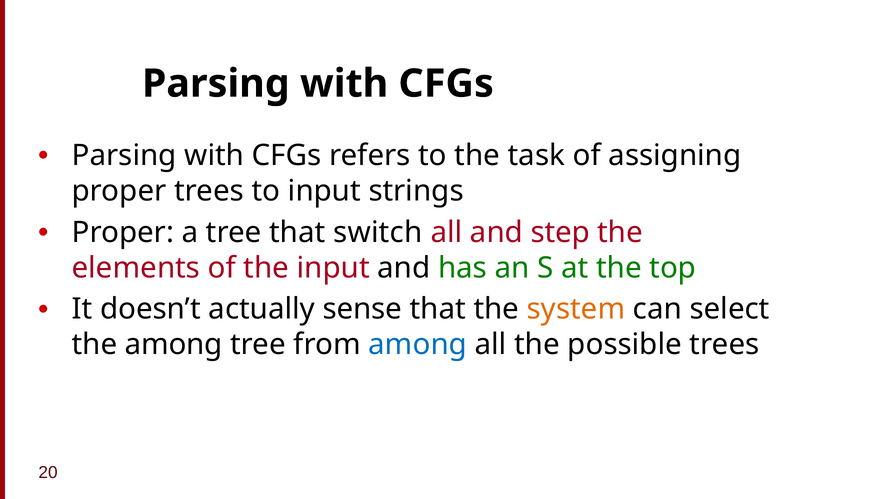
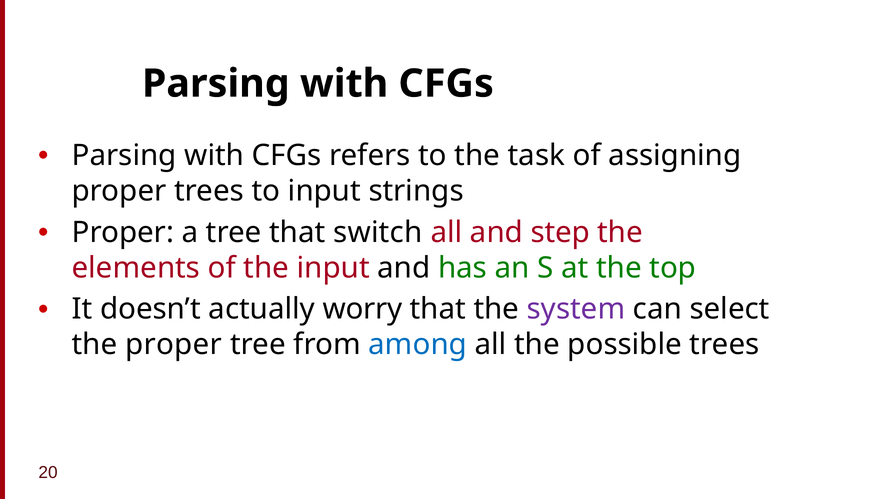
sense: sense -> worry
system colour: orange -> purple
the among: among -> proper
